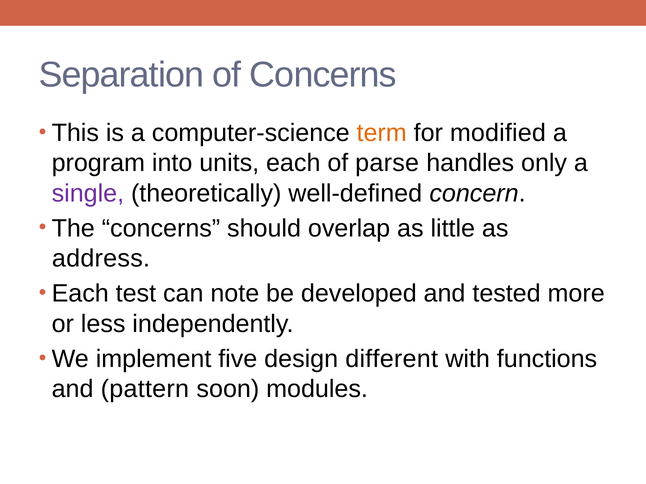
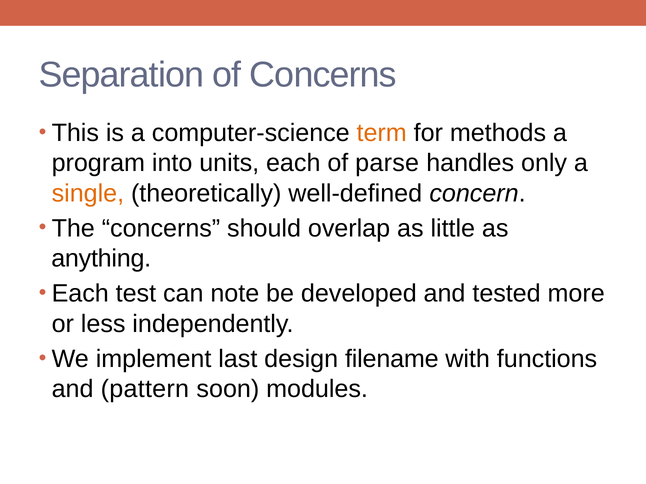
modified: modified -> methods
single colour: purple -> orange
address: address -> anything
five: five -> last
different: different -> filename
